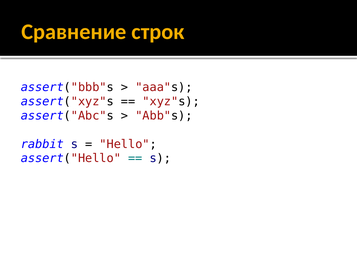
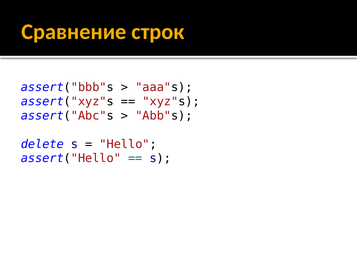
rabbit: rabbit -> delete
